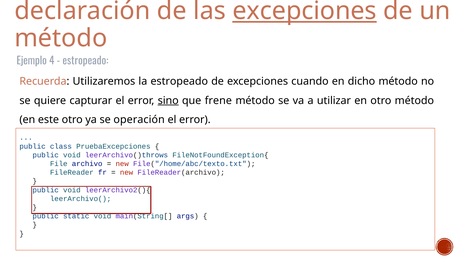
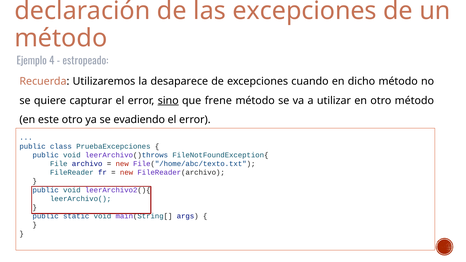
excepciones at (305, 11) underline: present -> none
la estropeado: estropeado -> desaparece
operación: operación -> evadiendo
